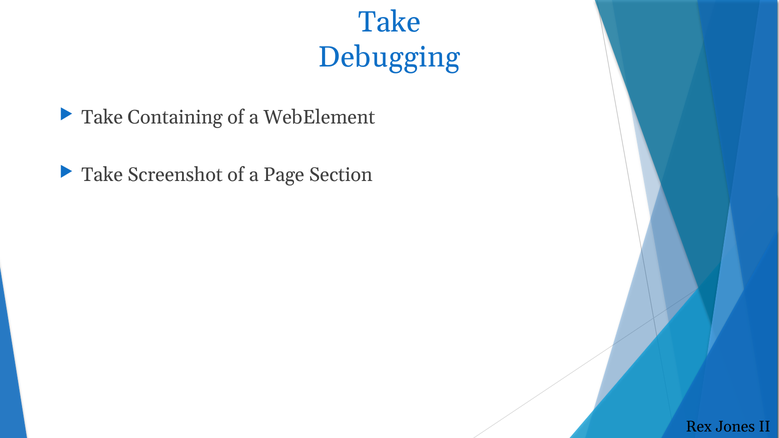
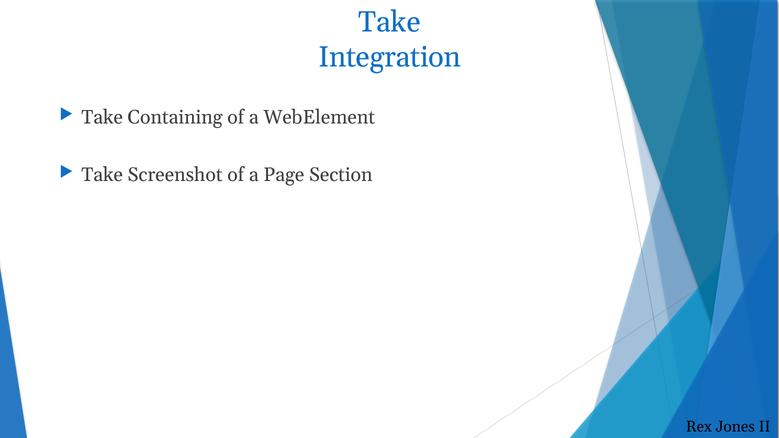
Debugging: Debugging -> Integration
